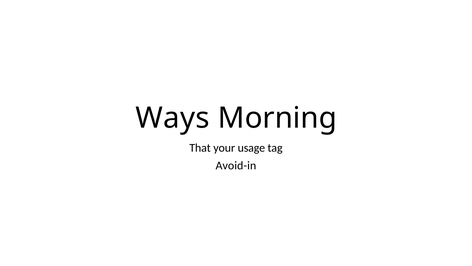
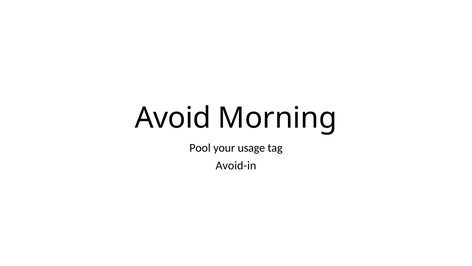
Ways: Ways -> Avoid
That: That -> Pool
